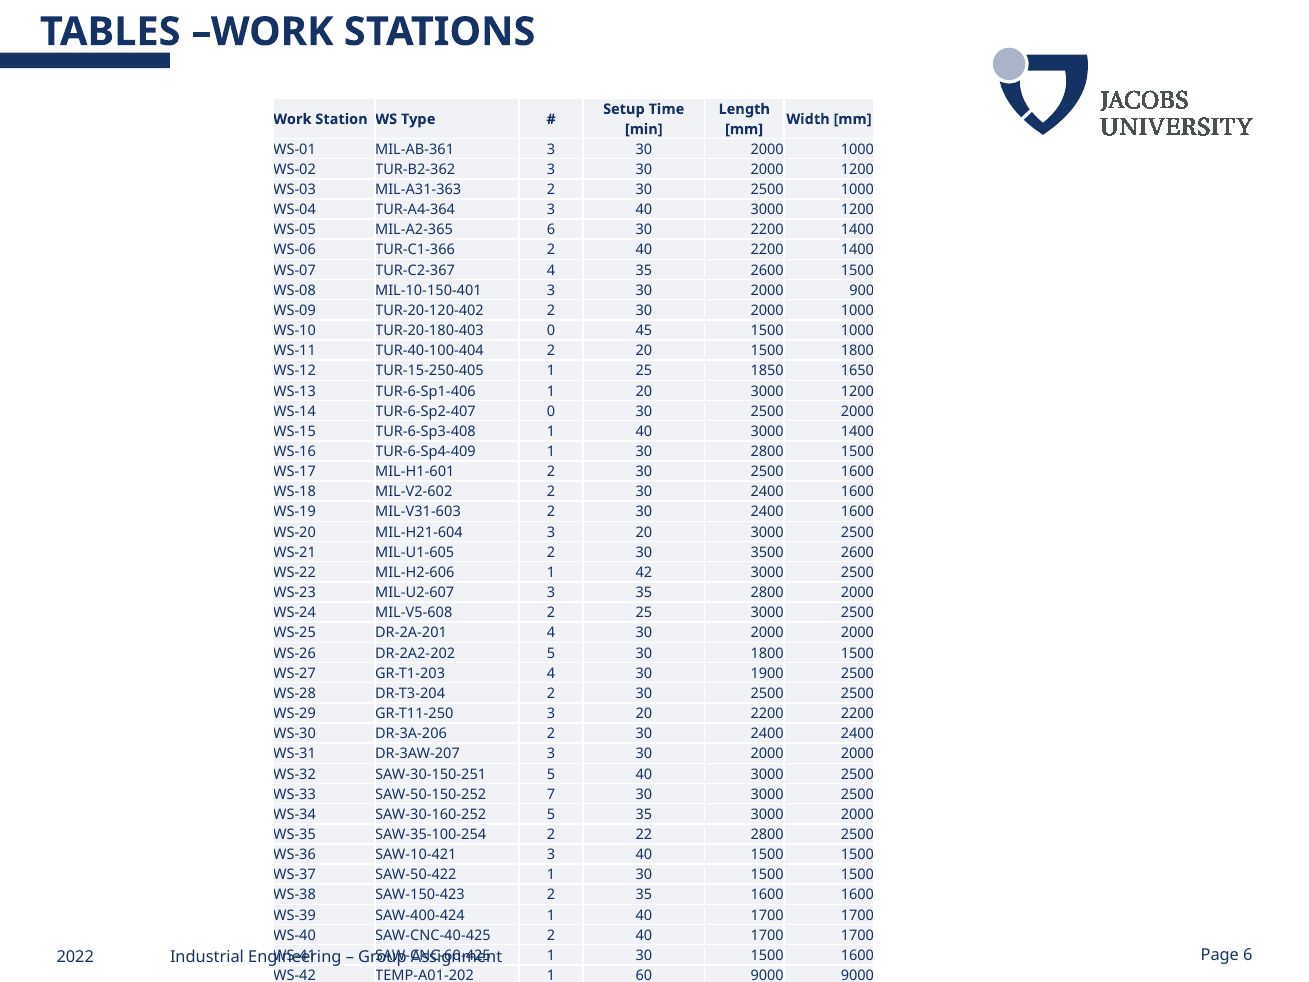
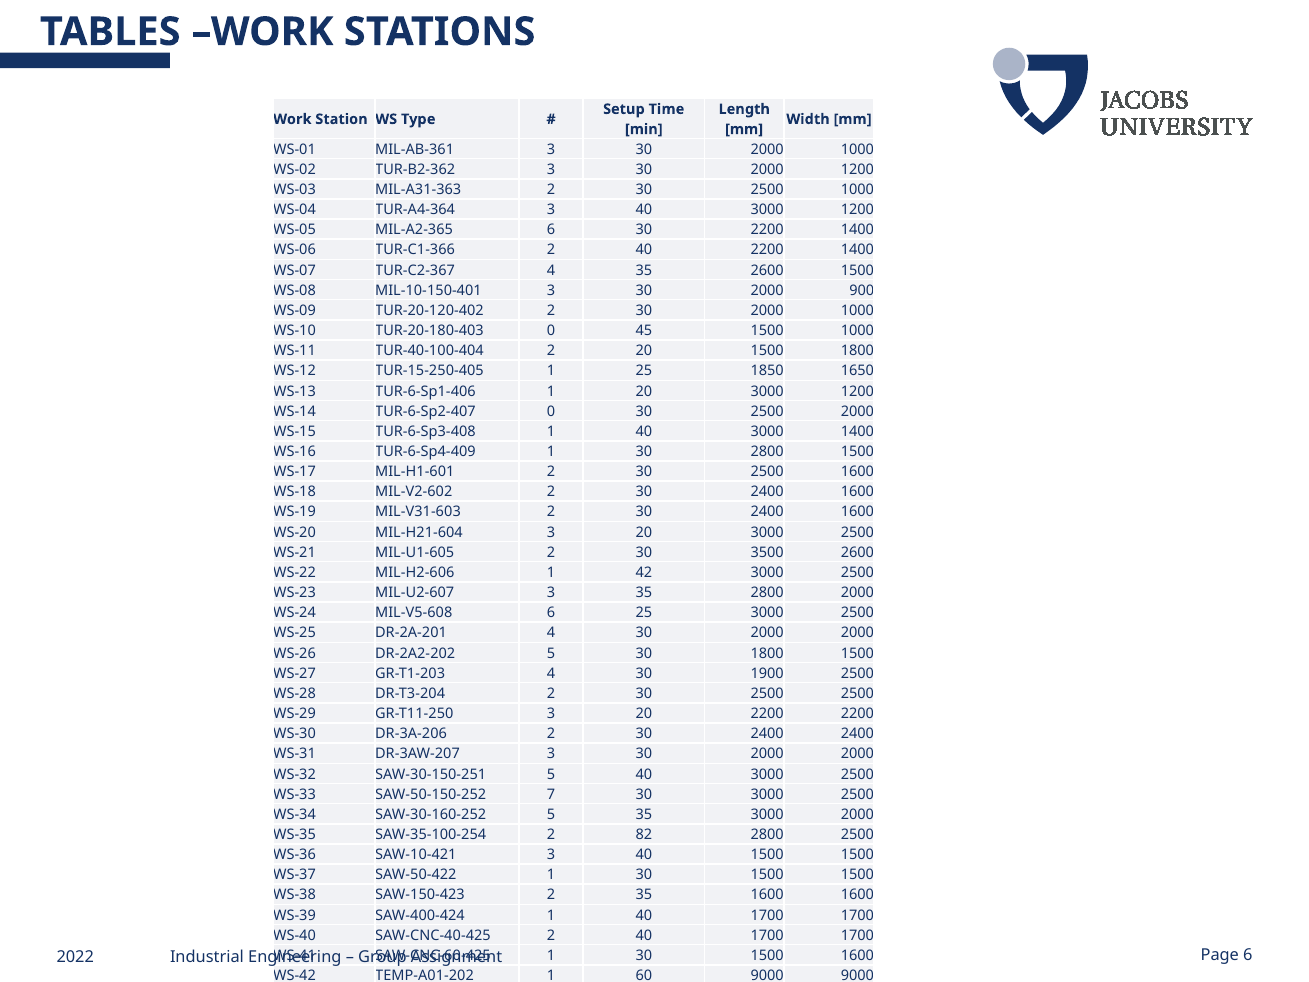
MIL-V5-608 2: 2 -> 6
22: 22 -> 82
